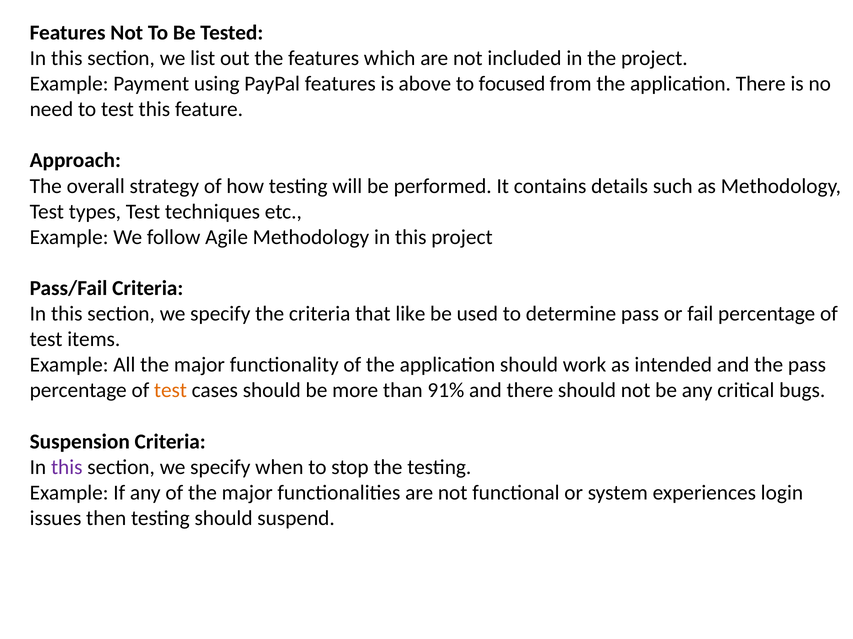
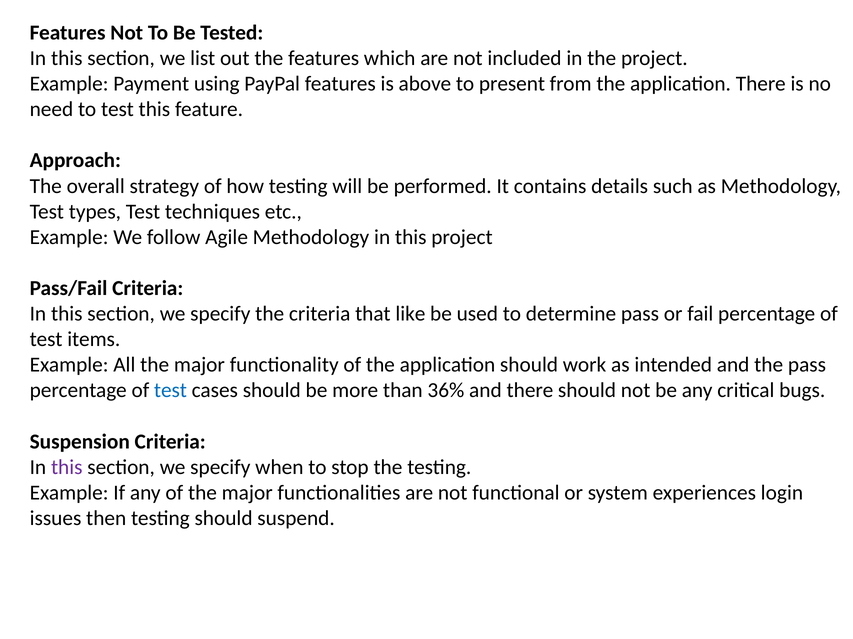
focused: focused -> present
test at (170, 391) colour: orange -> blue
91%: 91% -> 36%
